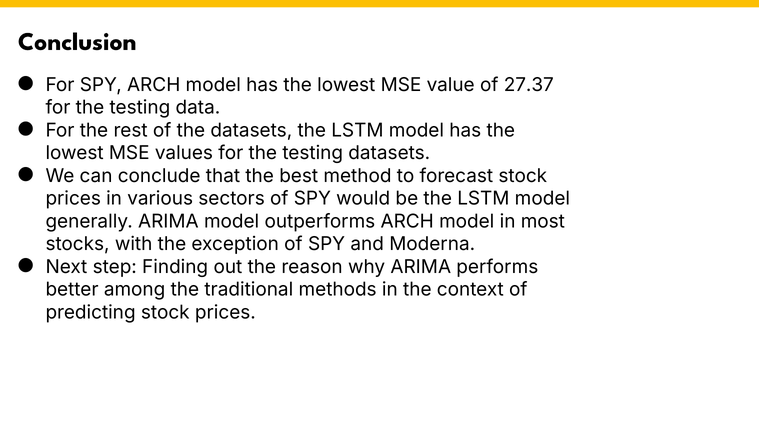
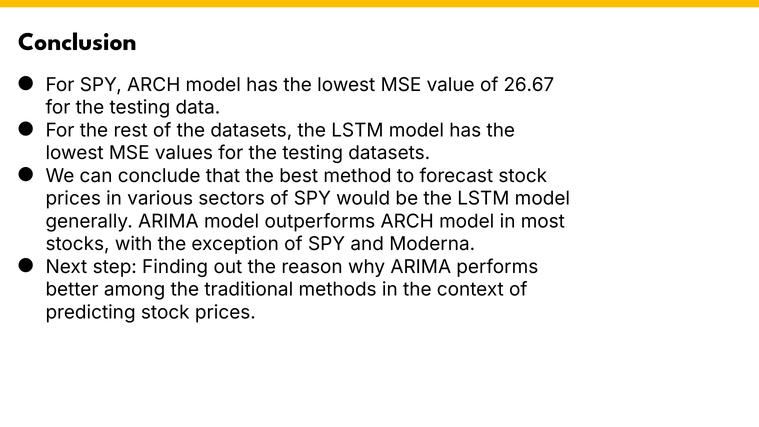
27.37: 27.37 -> 26.67
